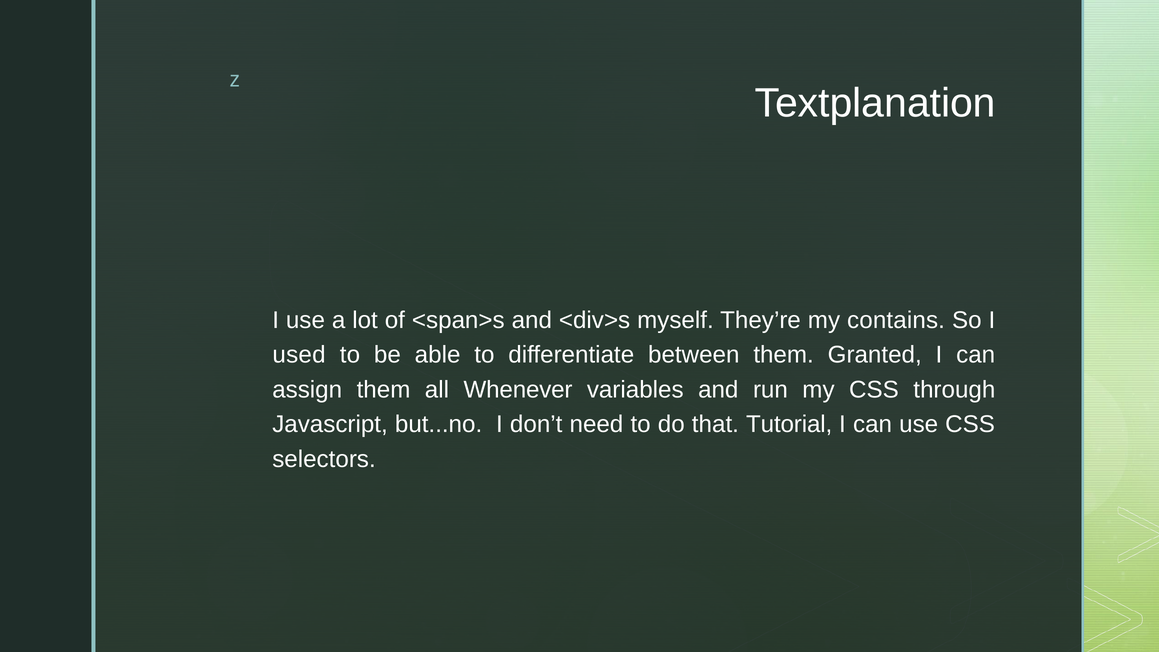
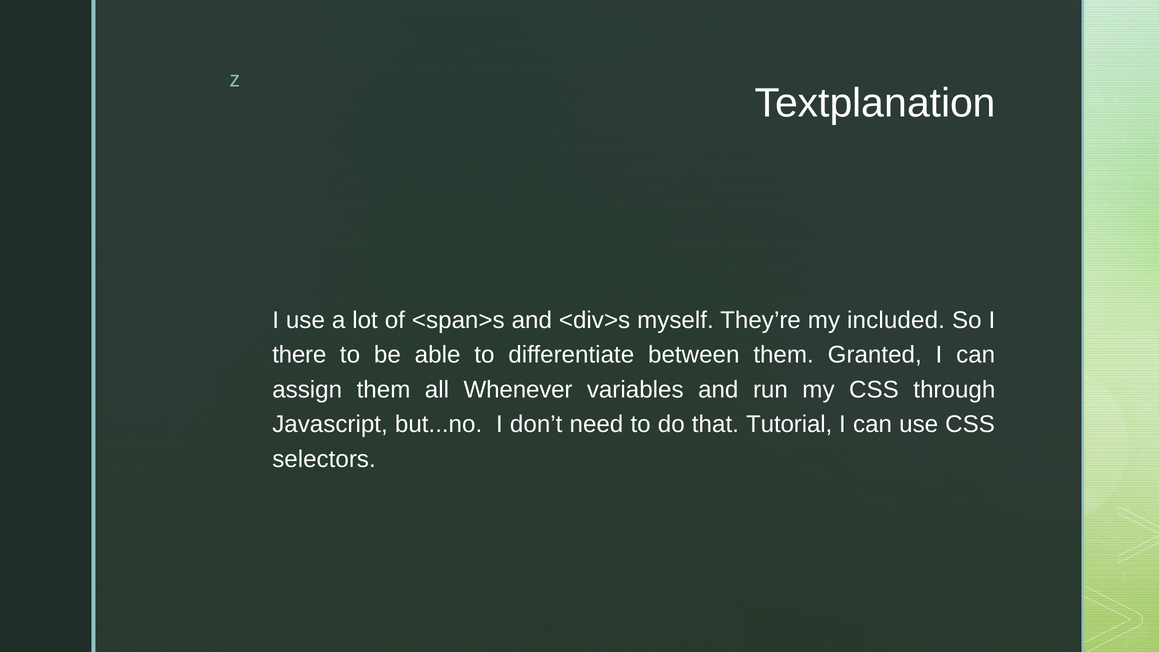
contains: contains -> included
used: used -> there
